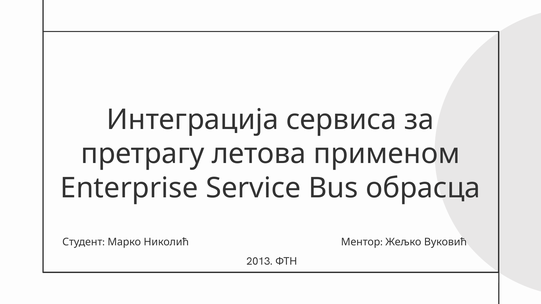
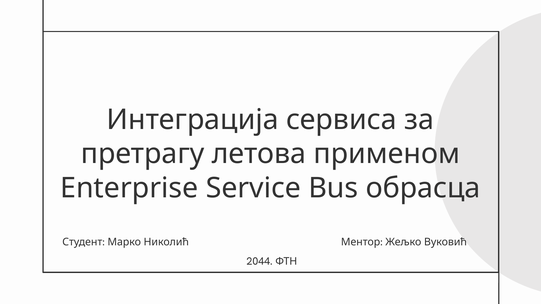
2013: 2013 -> 2044
